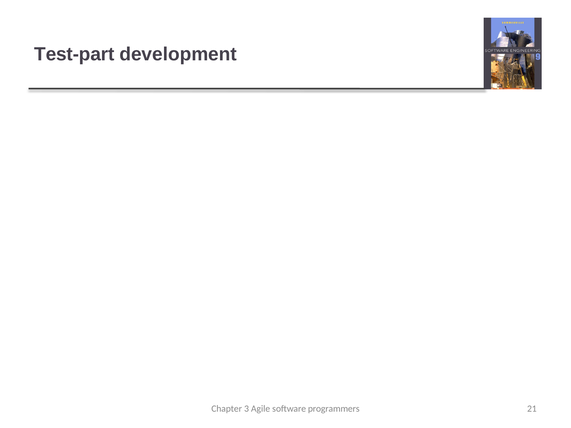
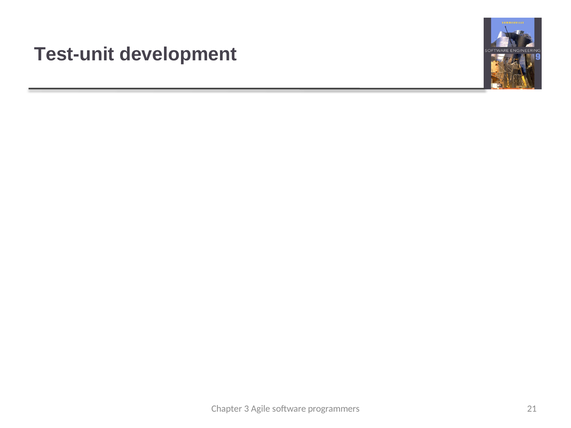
Test-part: Test-part -> Test-unit
